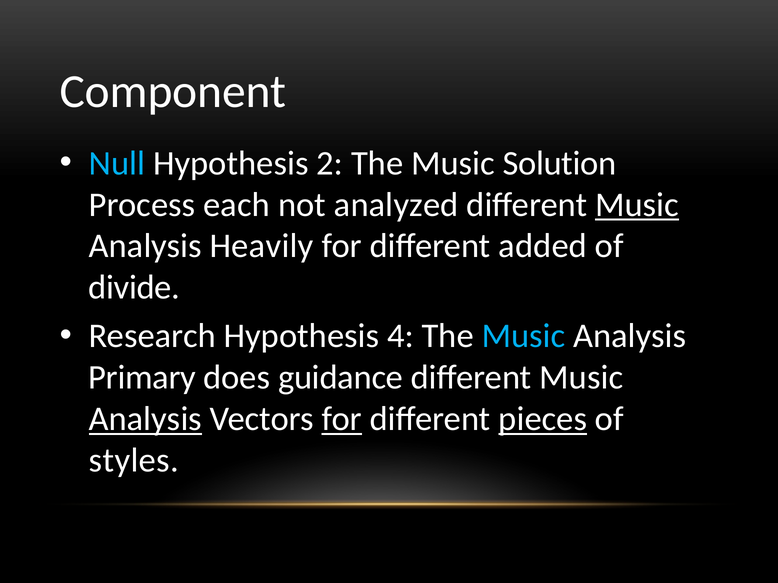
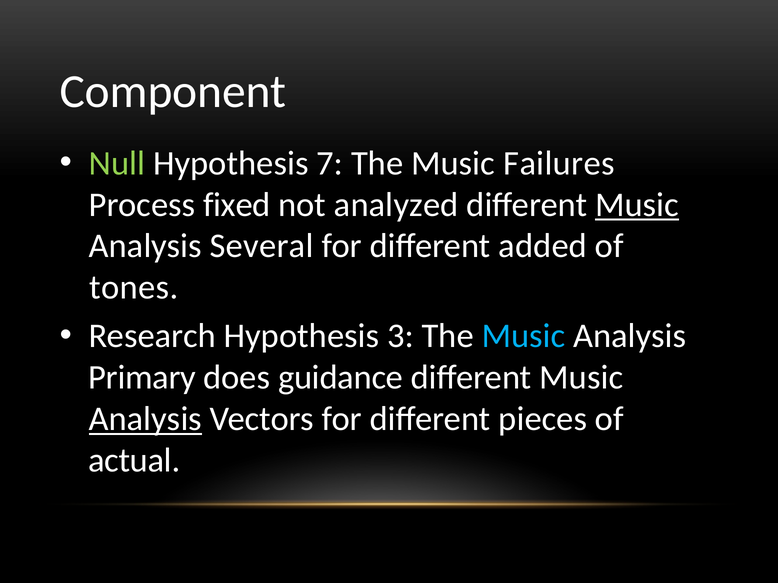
Null colour: light blue -> light green
2: 2 -> 7
Solution: Solution -> Failures
each: each -> fixed
Heavily: Heavily -> Several
divide: divide -> tones
4: 4 -> 3
for at (342, 419) underline: present -> none
pieces underline: present -> none
styles: styles -> actual
